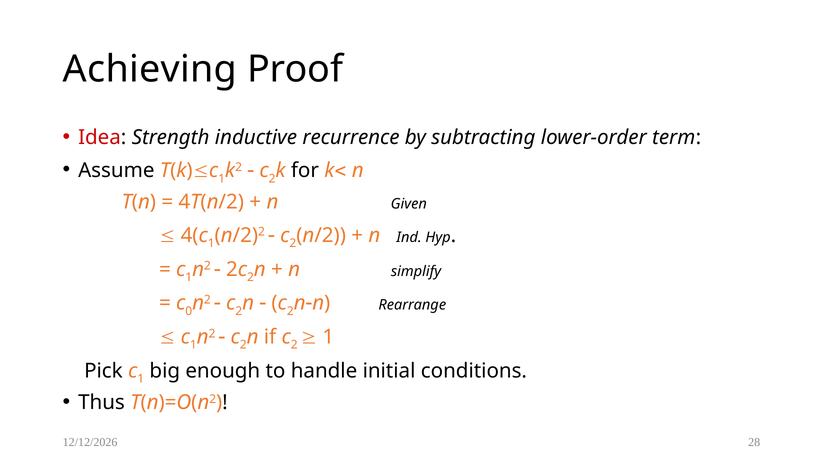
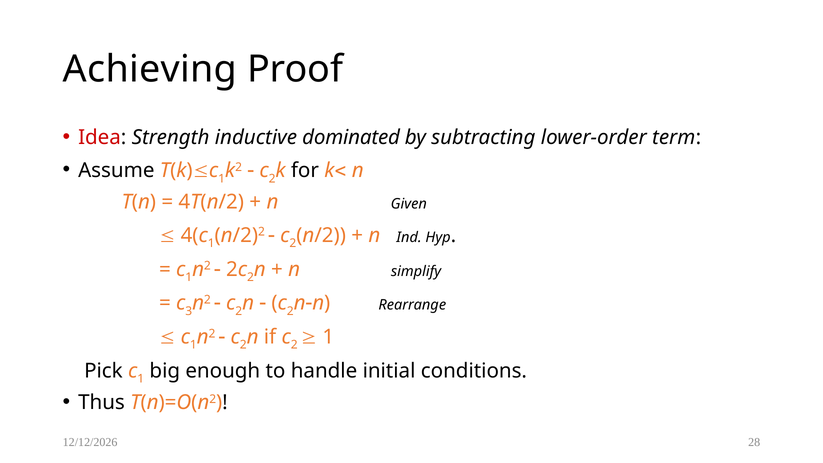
recurrence: recurrence -> dominated
0: 0 -> 3
